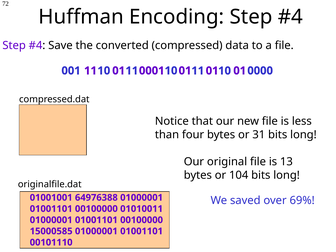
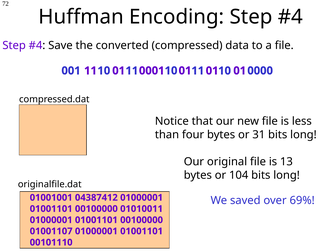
64976388: 64976388 -> 04387412
15000585: 15000585 -> 01001107
